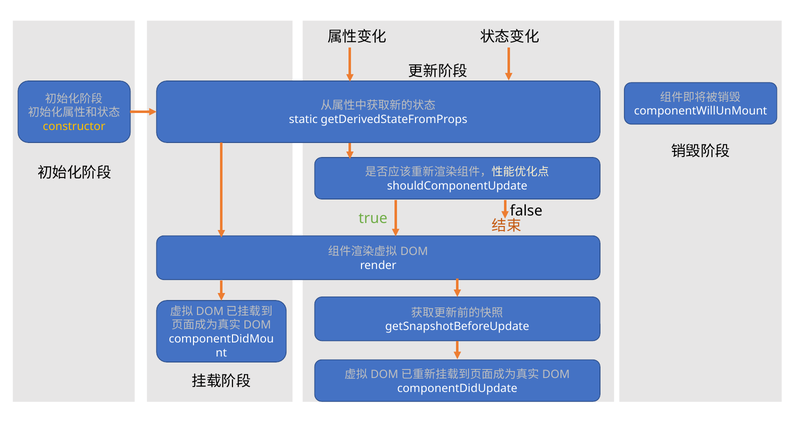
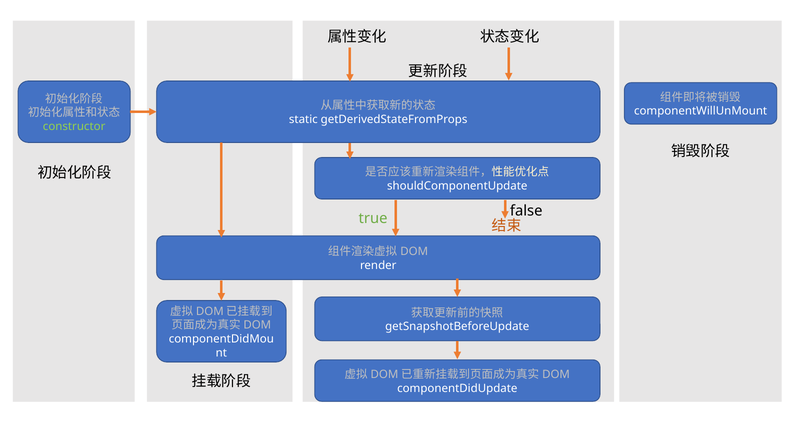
constructor colour: yellow -> light green
